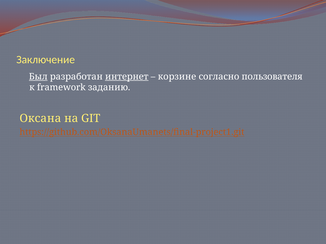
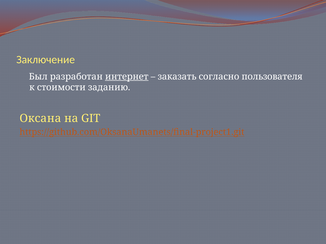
Был underline: present -> none
корзине: корзине -> заказать
framework: framework -> стоимости
